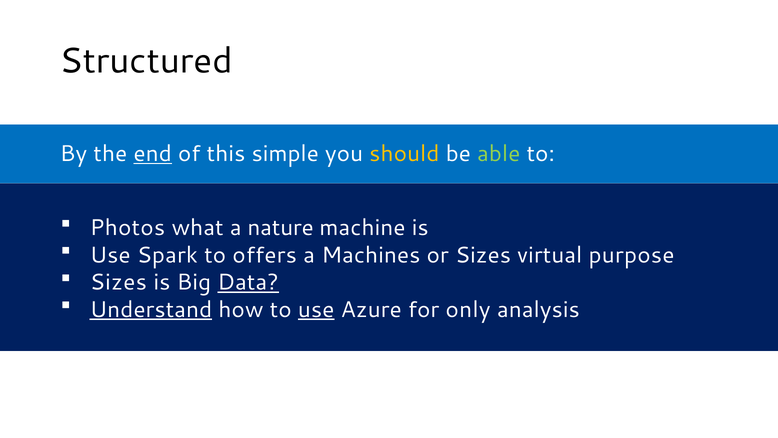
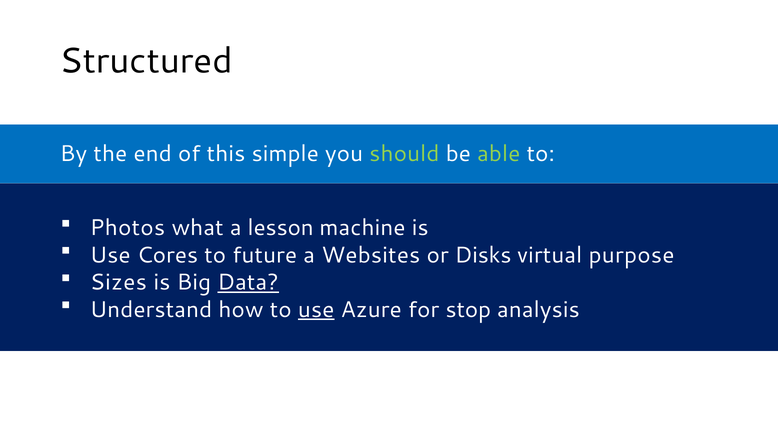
end underline: present -> none
should colour: yellow -> light green
nature: nature -> lesson
Spark: Spark -> Cores
offers: offers -> future
Machines: Machines -> Websites
or Sizes: Sizes -> Disks
Understand underline: present -> none
only: only -> stop
